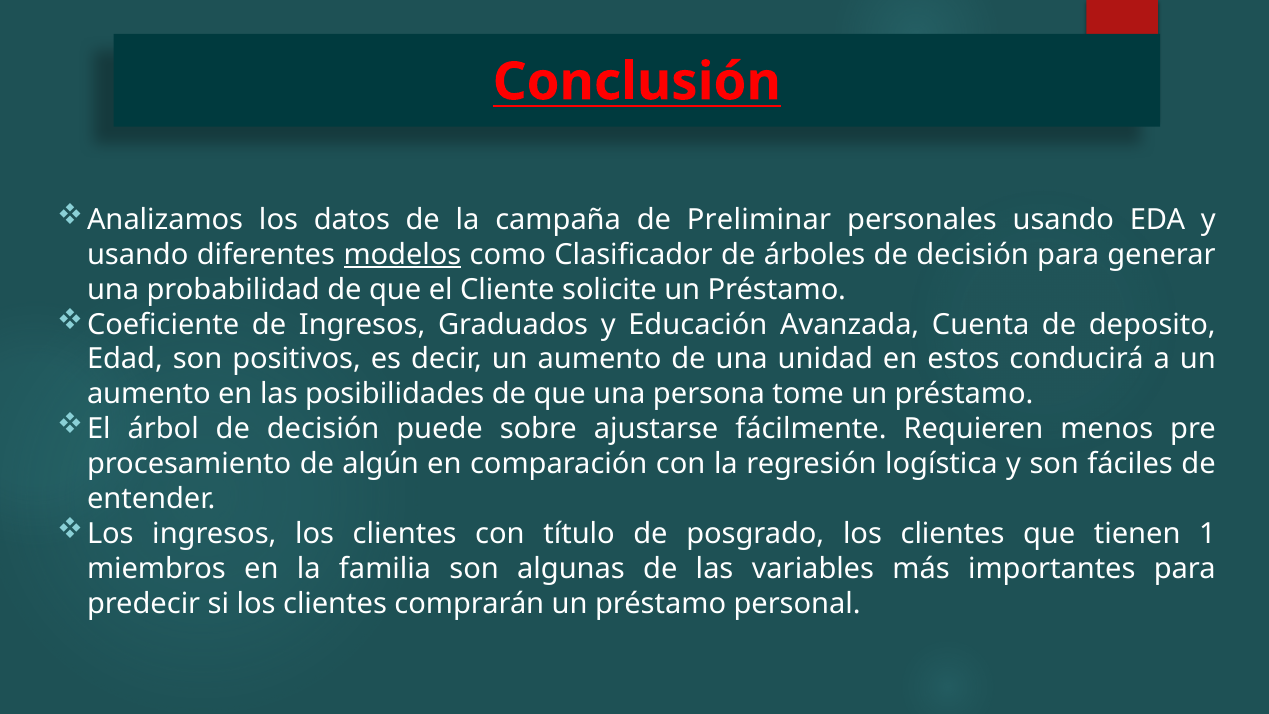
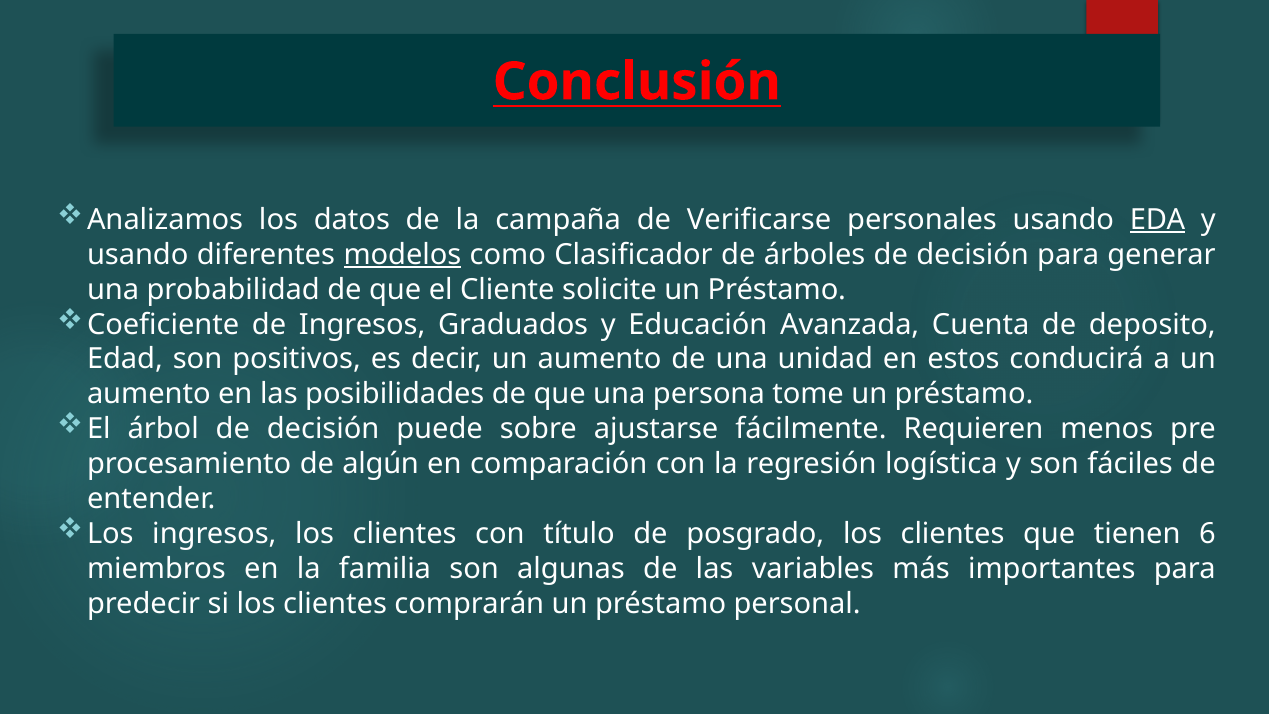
Preliminar: Preliminar -> Verificarse
EDA underline: none -> present
1: 1 -> 6
